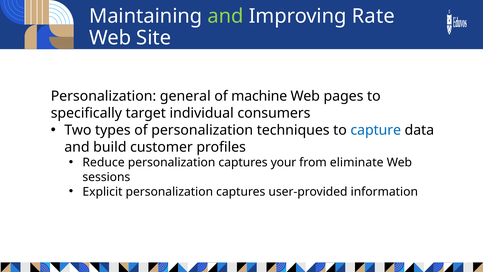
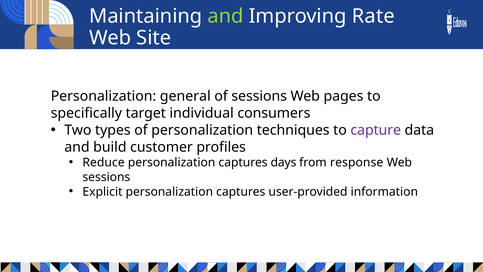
of machine: machine -> sessions
capture colour: blue -> purple
your: your -> days
eliminate: eliminate -> response
